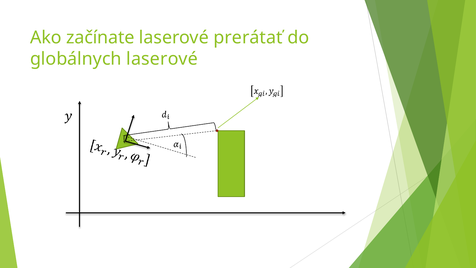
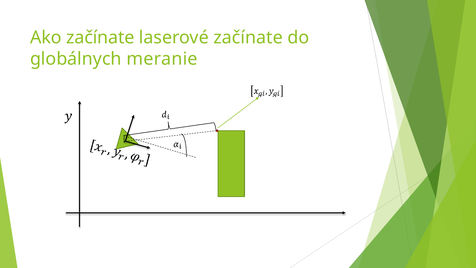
laserové prerátať: prerátať -> začínate
globálnych laserové: laserové -> meranie
